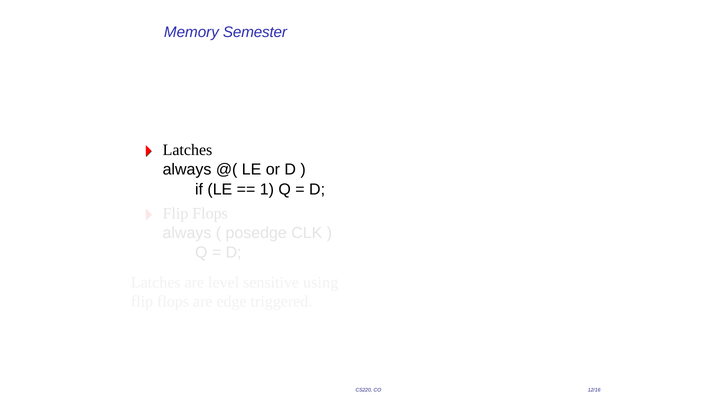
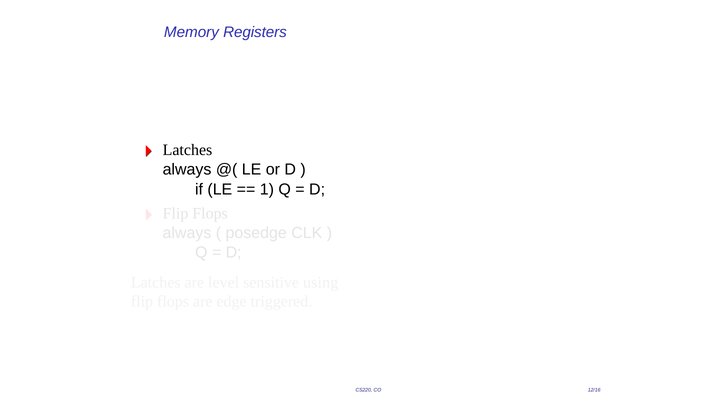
Semester: Semester -> Registers
